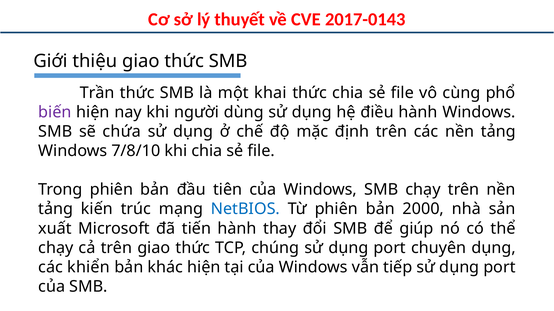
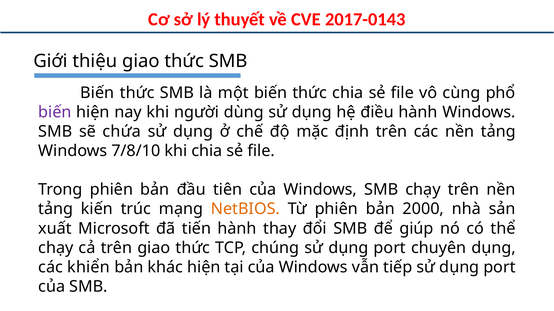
Trần at (97, 93): Trần -> Biến
một khai: khai -> biến
NetBIOS colour: blue -> orange
